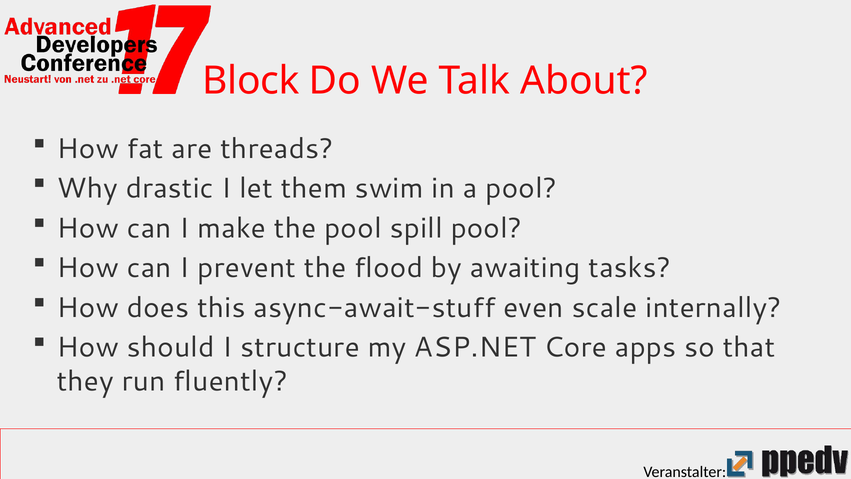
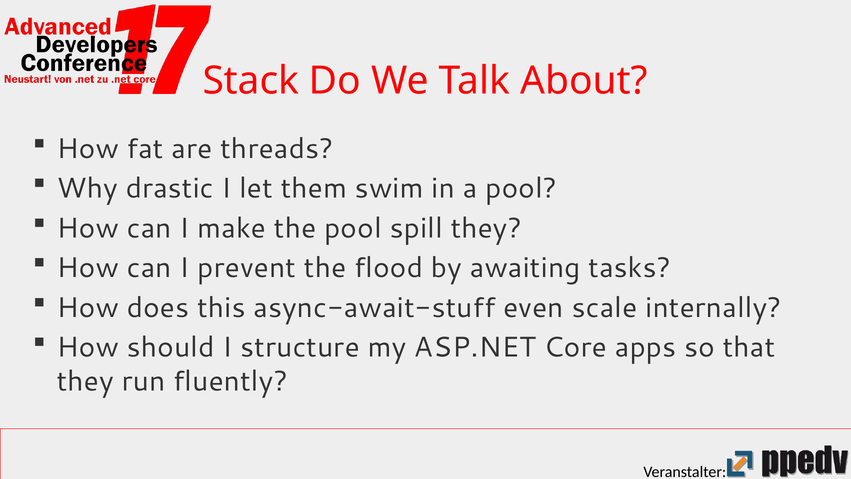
Block: Block -> Stack
spill pool: pool -> they
